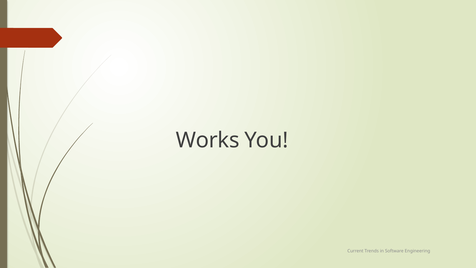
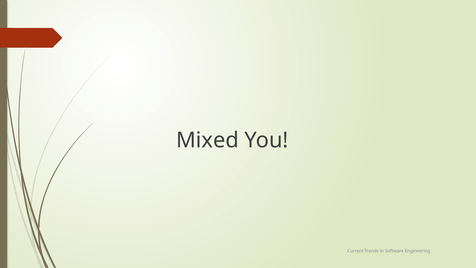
Works: Works -> Mixed
